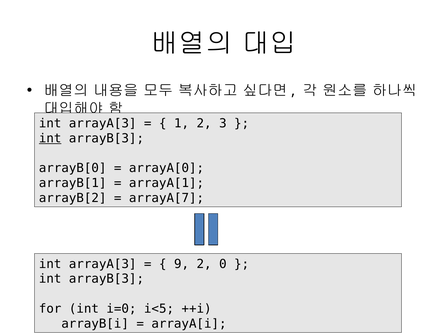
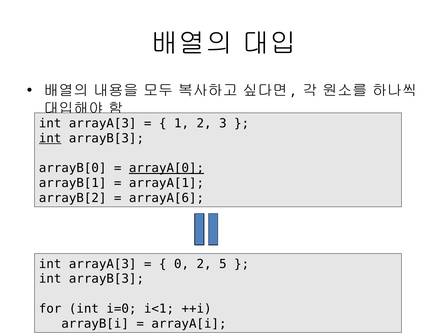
arrayA[0 underline: none -> present
arrayA[7: arrayA[7 -> arrayA[6
9: 9 -> 0
0: 0 -> 5
i<5: i<5 -> i<1
